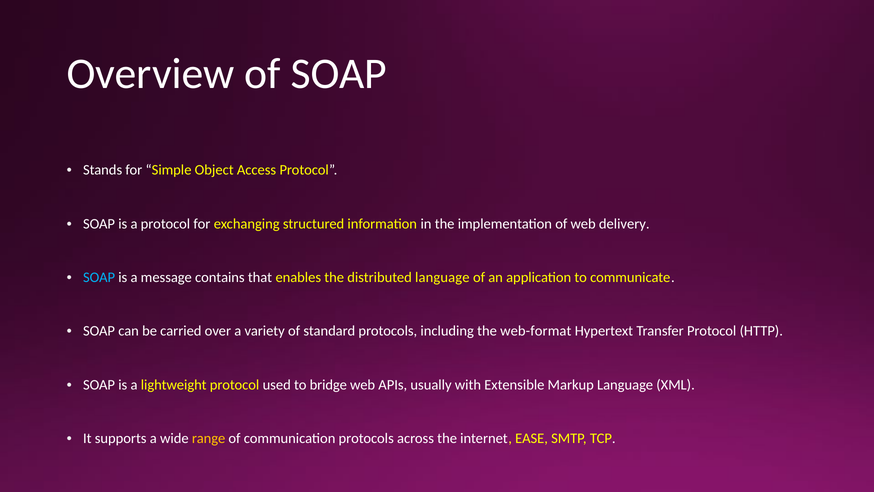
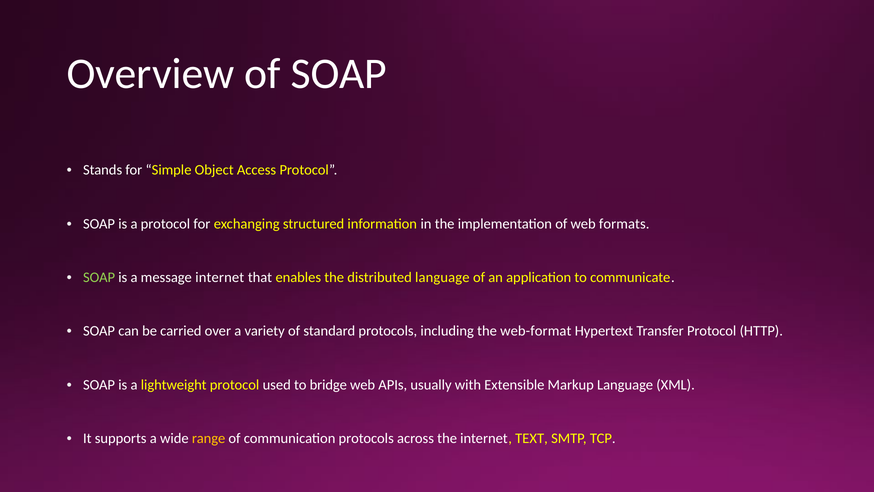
delivery: delivery -> formats
SOAP at (99, 277) colour: light blue -> light green
message contains: contains -> internet
EASE: EASE -> TEXT
